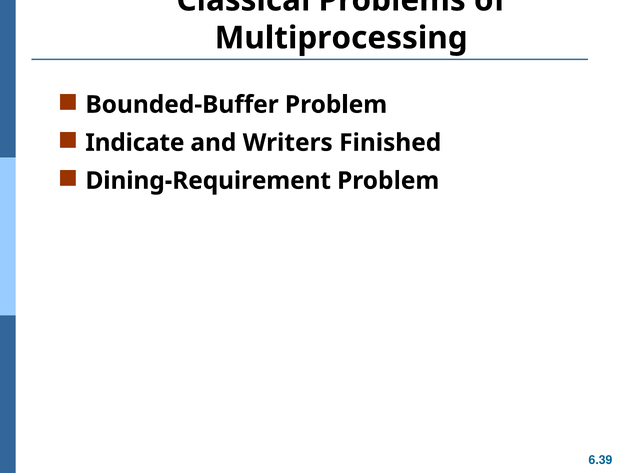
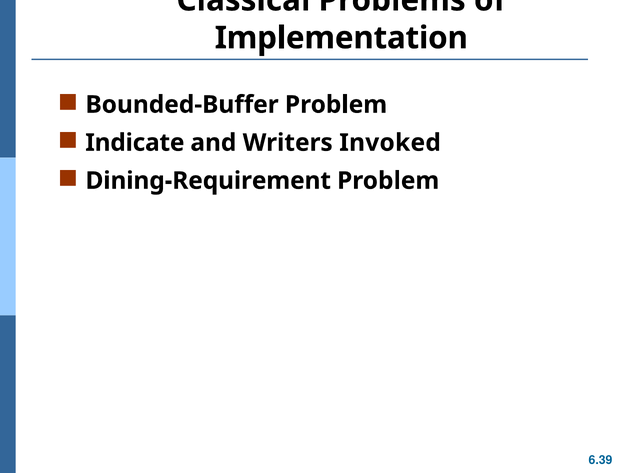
Multiprocessing: Multiprocessing -> Implementation
Finished: Finished -> Invoked
